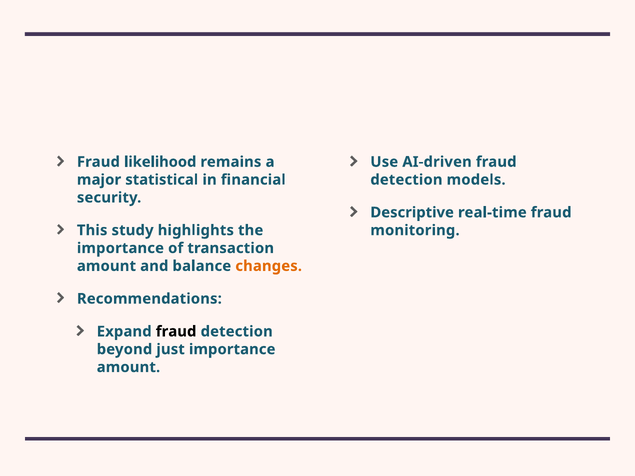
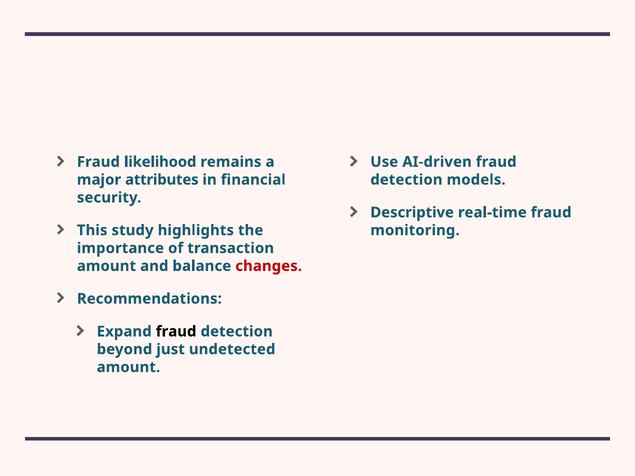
statistical: statistical -> attributes
changes colour: orange -> red
just importance: importance -> undetected
